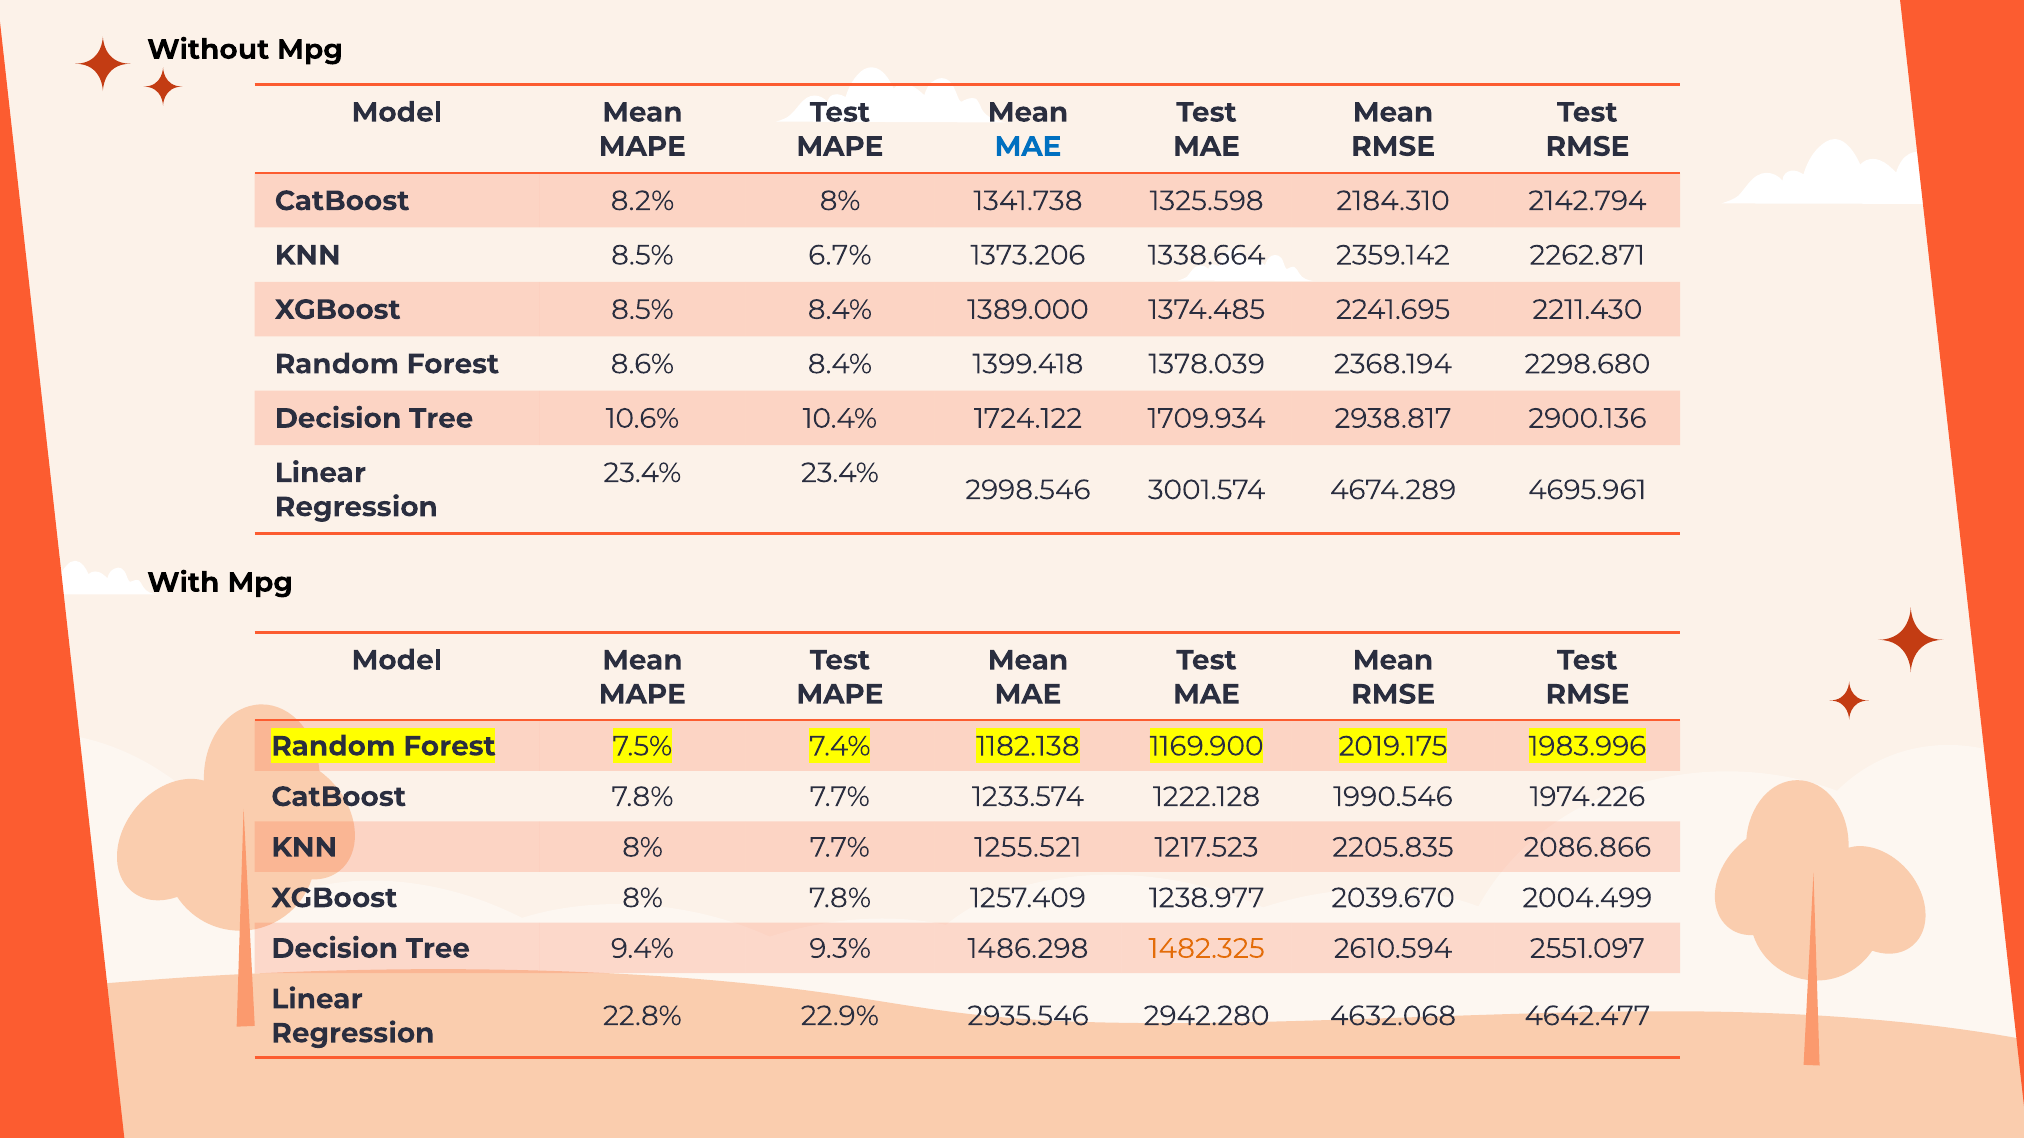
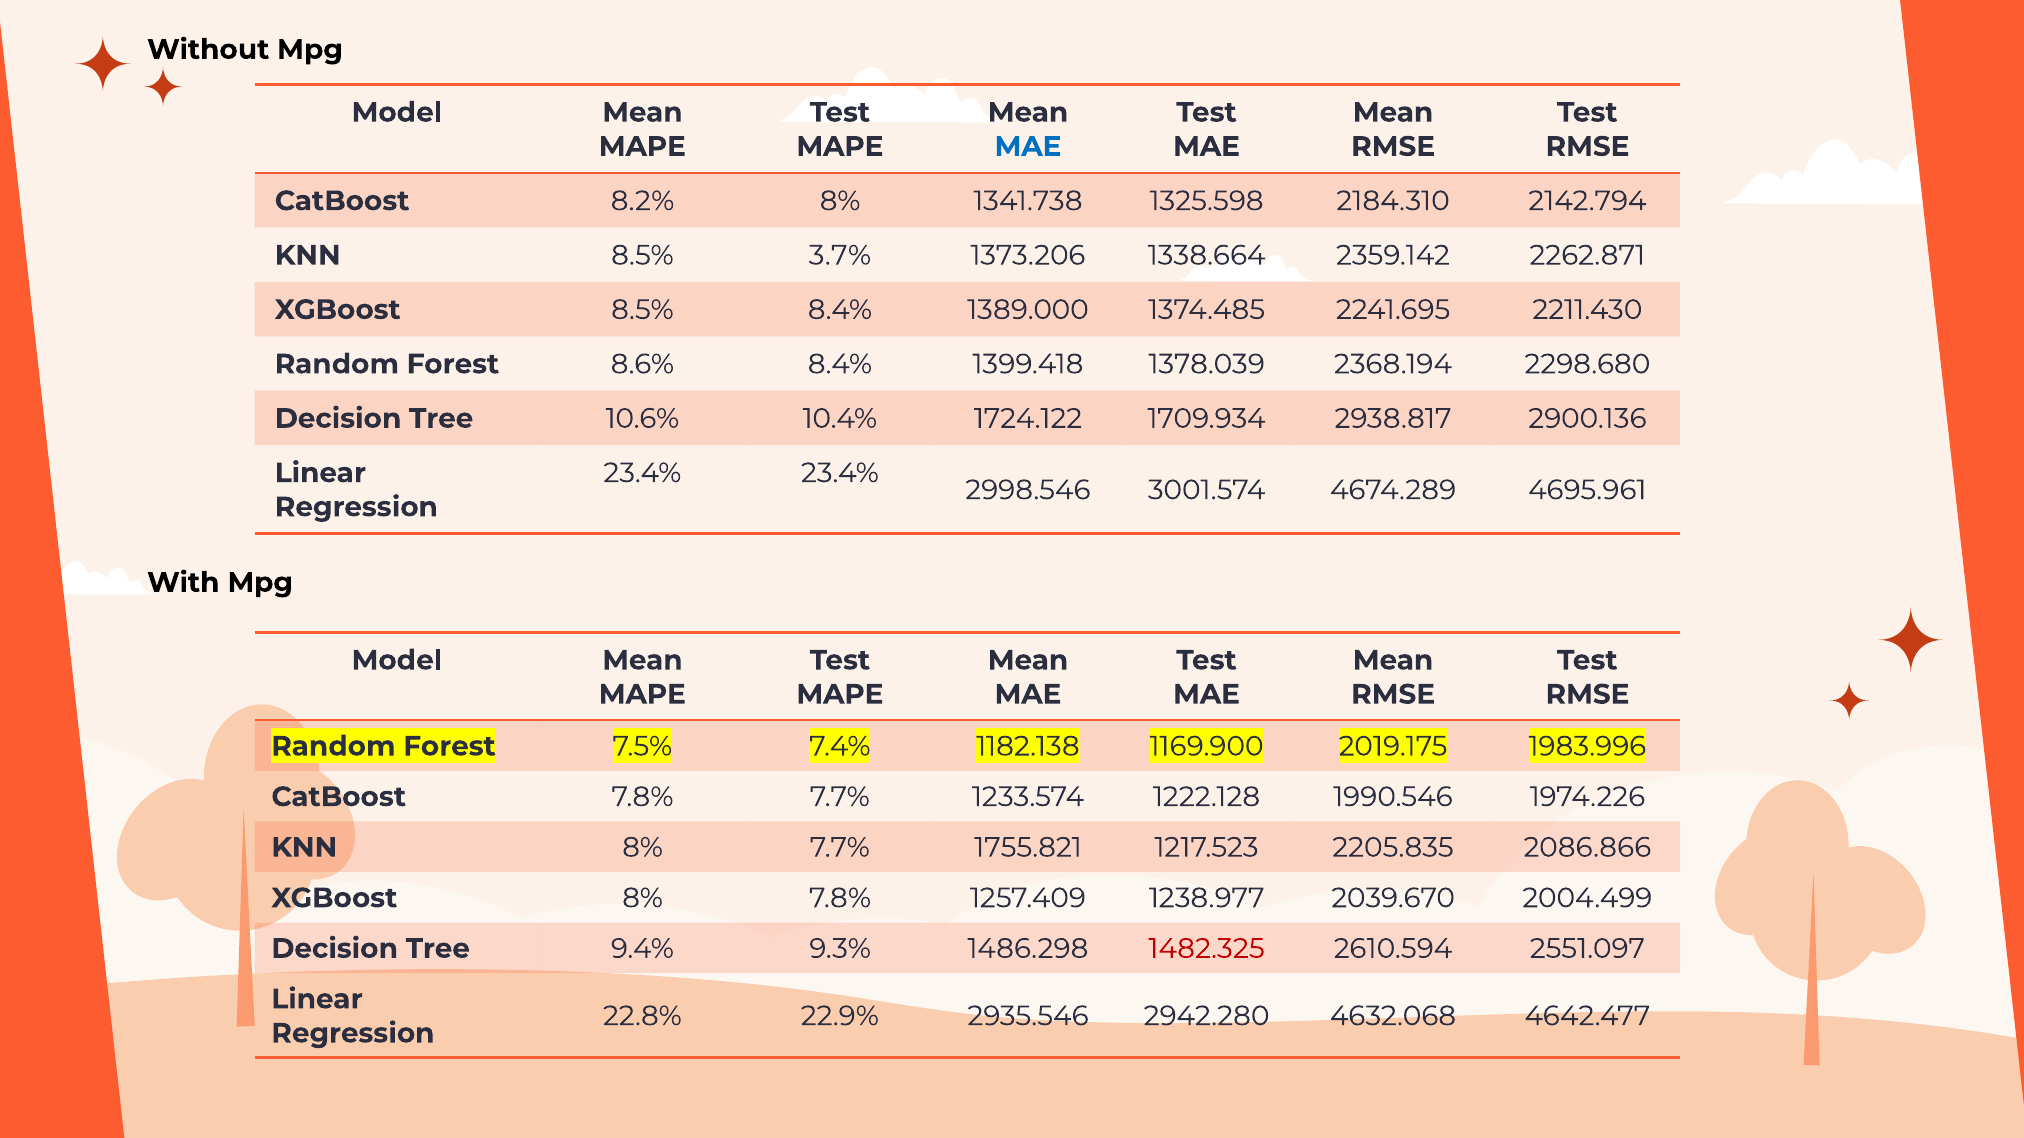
6.7%: 6.7% -> 3.7%
1255.521: 1255.521 -> 1755.821
1482.325 colour: orange -> red
